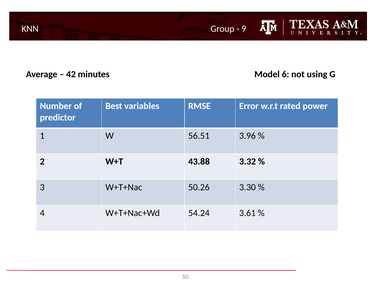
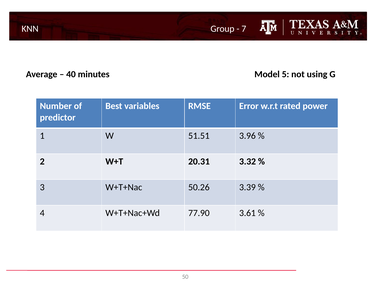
9: 9 -> 7
42: 42 -> 40
6: 6 -> 5
56.51: 56.51 -> 51.51
43.88: 43.88 -> 20.31
3.30: 3.30 -> 3.39
54.24: 54.24 -> 77.90
